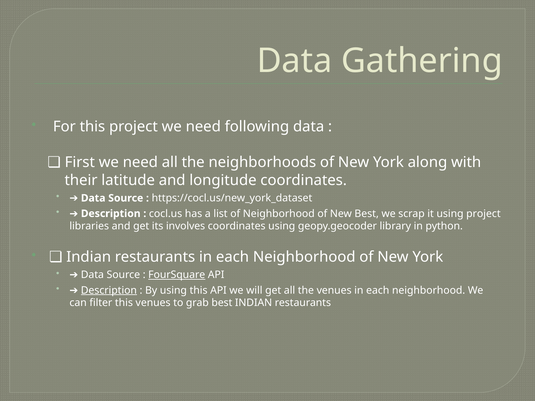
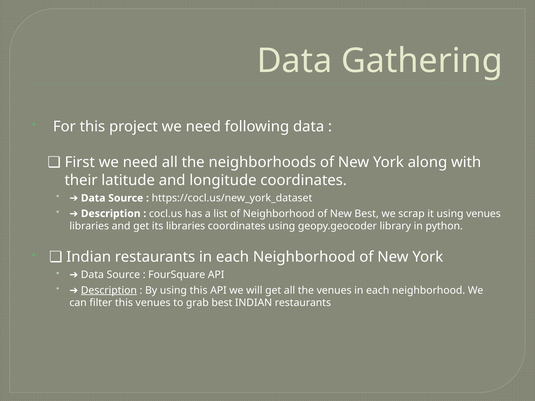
using project: project -> venues
its involves: involves -> libraries
FourSquare underline: present -> none
